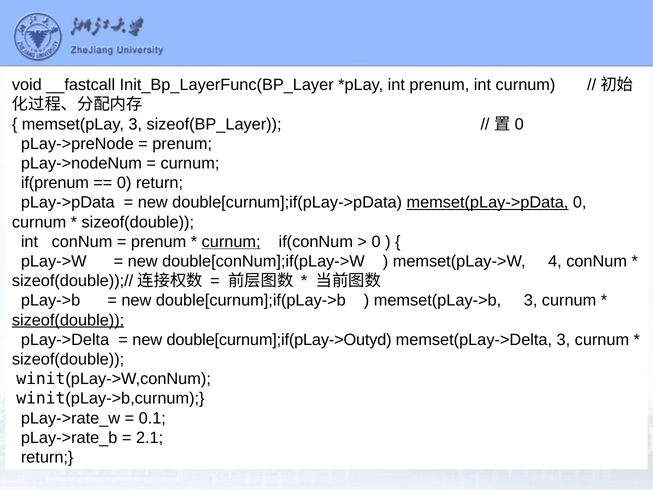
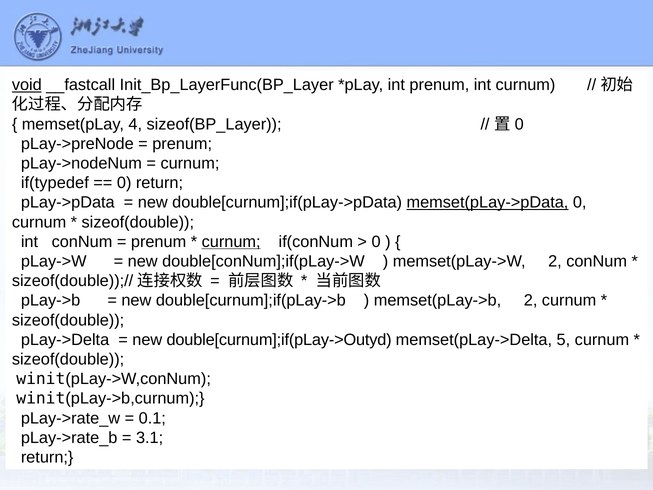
void underline: none -> present
memset(pLay 3: 3 -> 4
if(prenum: if(prenum -> if(typedef
memset(pLay->W 4: 4 -> 2
memset(pLay->b 3: 3 -> 2
sizeof(double at (68, 320) underline: present -> none
memset(pLay->Delta 3: 3 -> 5
2.1: 2.1 -> 3.1
